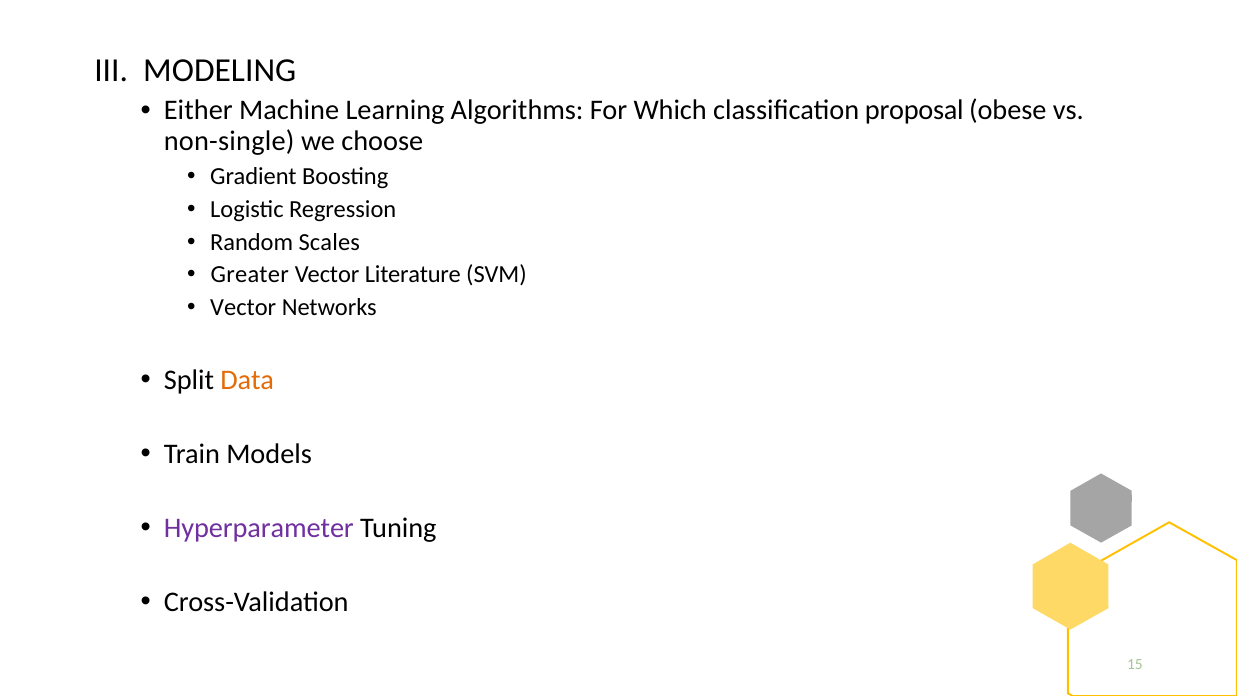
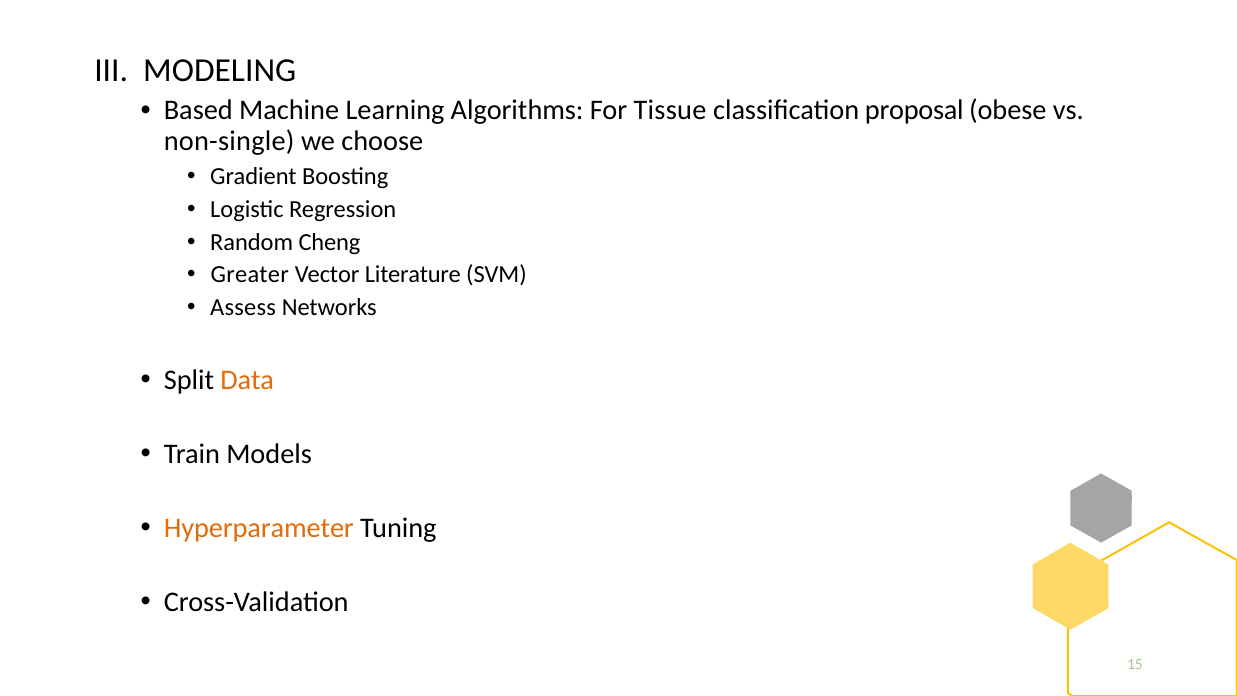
Either: Either -> Based
Which: Which -> Tissue
Scales: Scales -> Cheng
Vector at (243, 308): Vector -> Assess
Hyperparameter colour: purple -> orange
